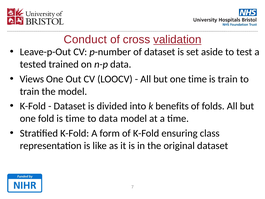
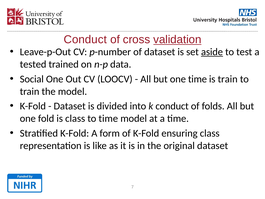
aside underline: none -> present
Views: Views -> Social
k benefits: benefits -> conduct
is time: time -> class
to data: data -> time
